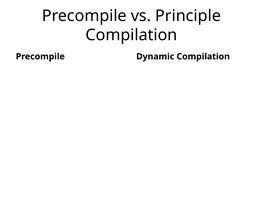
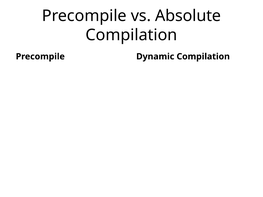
Principle: Principle -> Absolute
